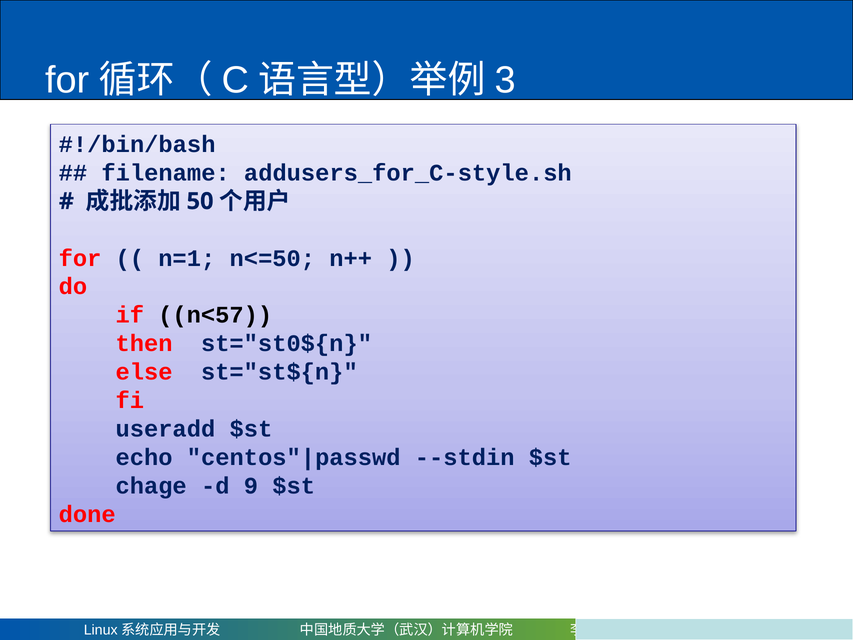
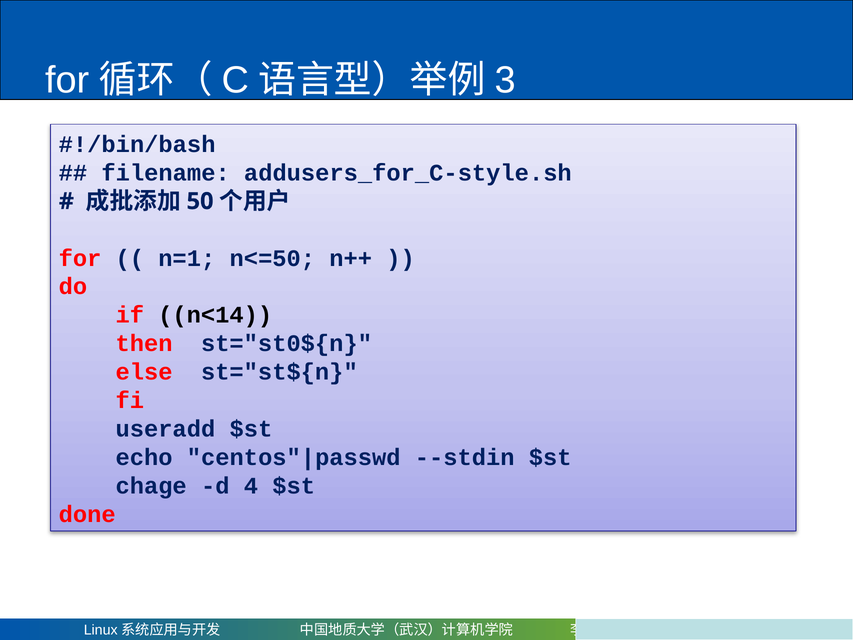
n<57: n<57 -> n<14
9: 9 -> 4
